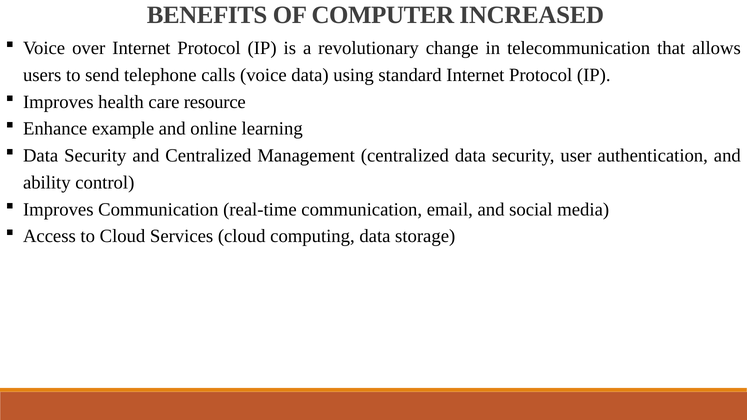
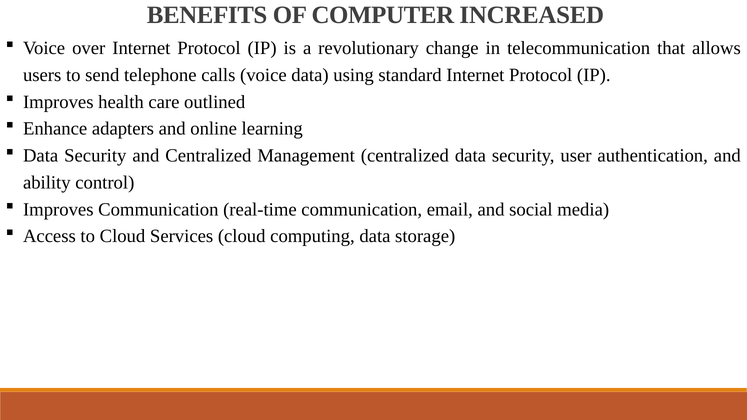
resource: resource -> outlined
example: example -> adapters
